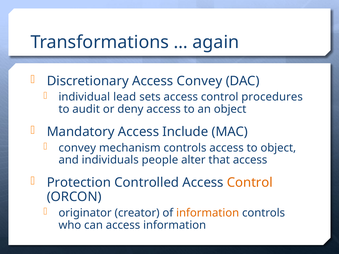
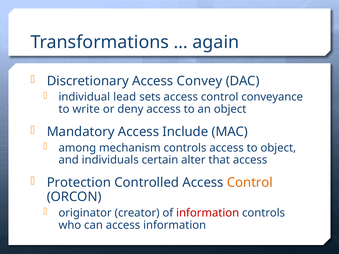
procedures: procedures -> conveyance
audit: audit -> write
convey at (77, 148): convey -> among
people: people -> certain
information at (208, 213) colour: orange -> red
